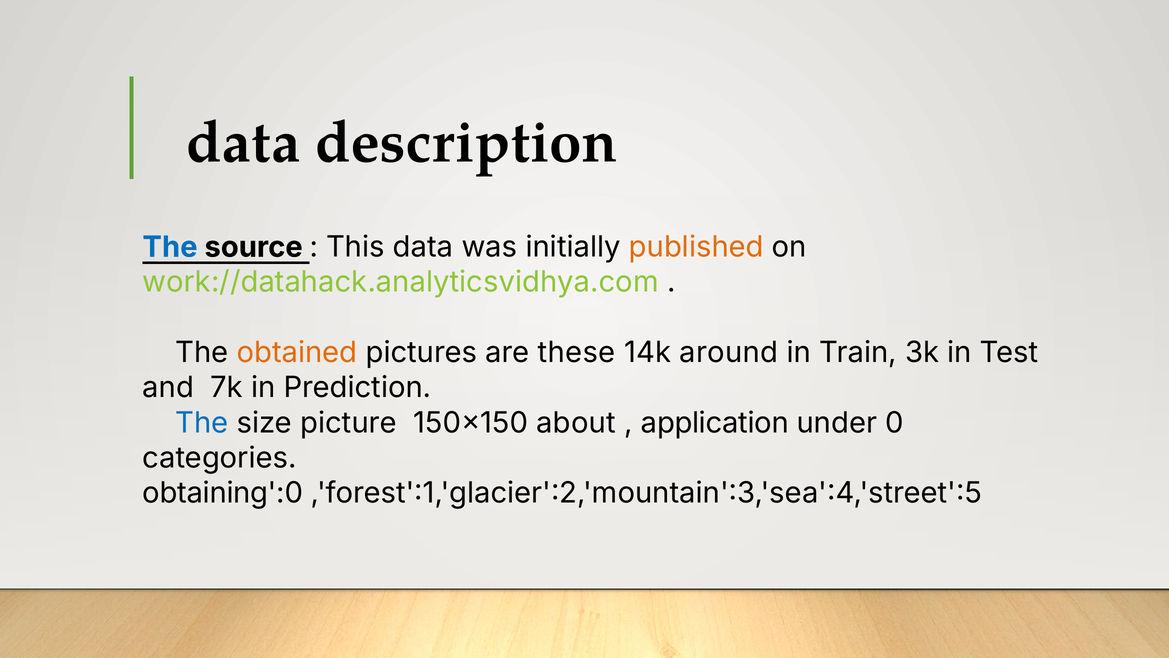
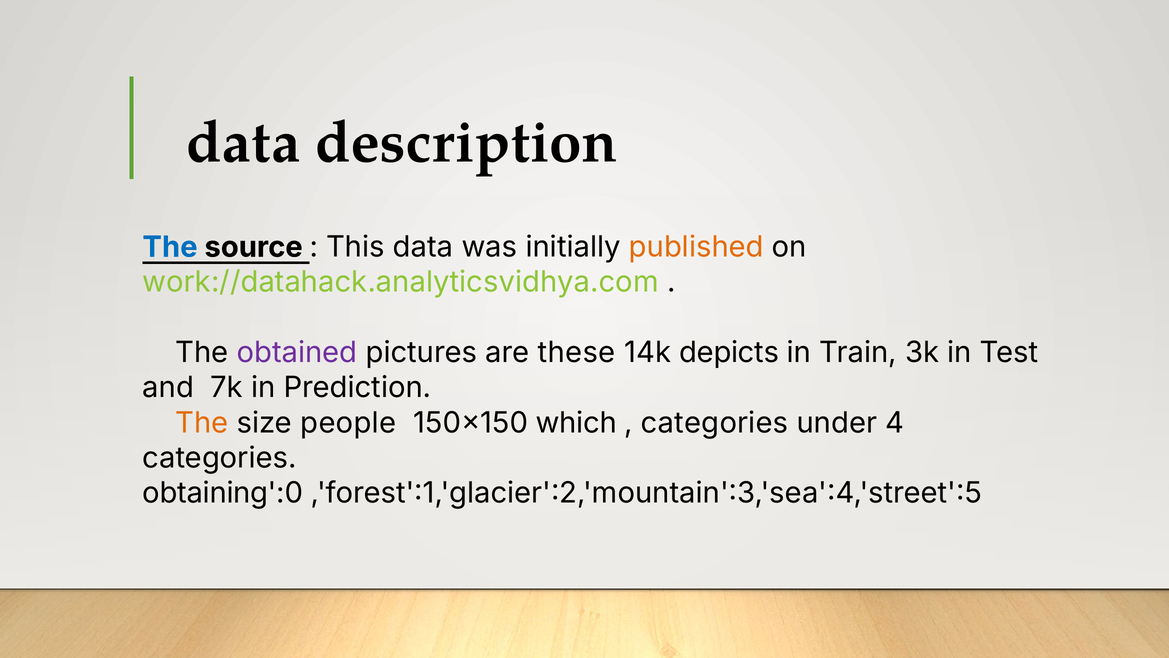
obtained colour: orange -> purple
around: around -> depicts
The at (202, 423) colour: blue -> orange
picture: picture -> people
about: about -> which
application at (715, 423): application -> categories
0: 0 -> 4
